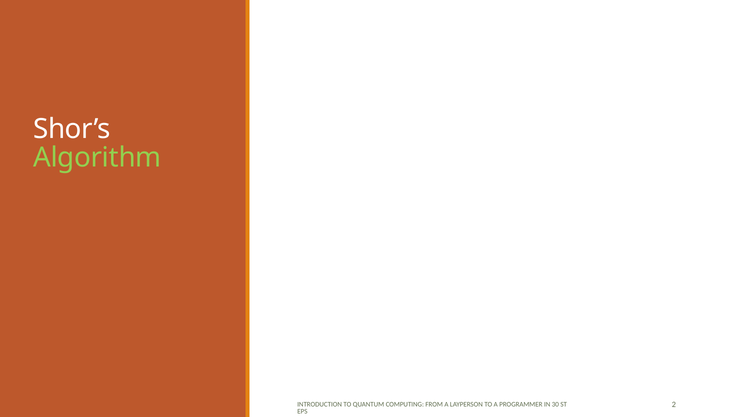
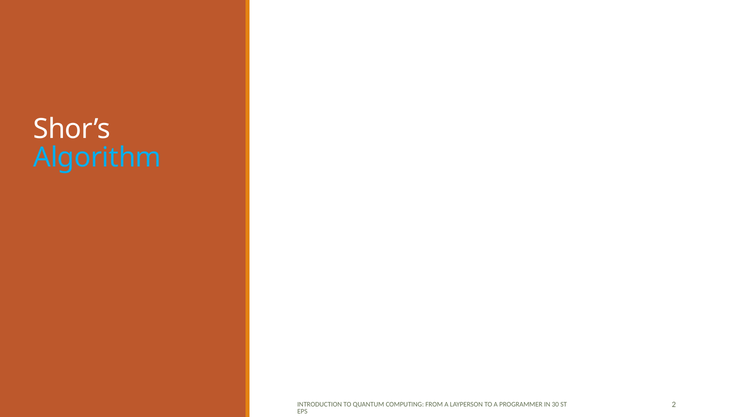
Algorithm colour: light green -> light blue
